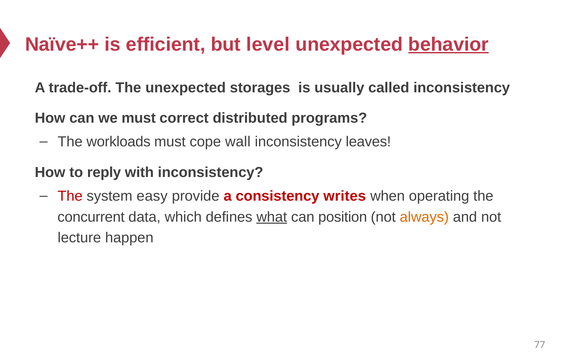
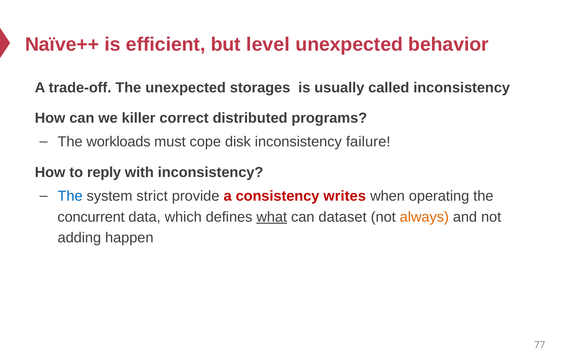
behavior underline: present -> none
we must: must -> killer
wall: wall -> disk
leaves: leaves -> failure
The at (70, 196) colour: red -> blue
easy: easy -> strict
position: position -> dataset
lecture: lecture -> adding
